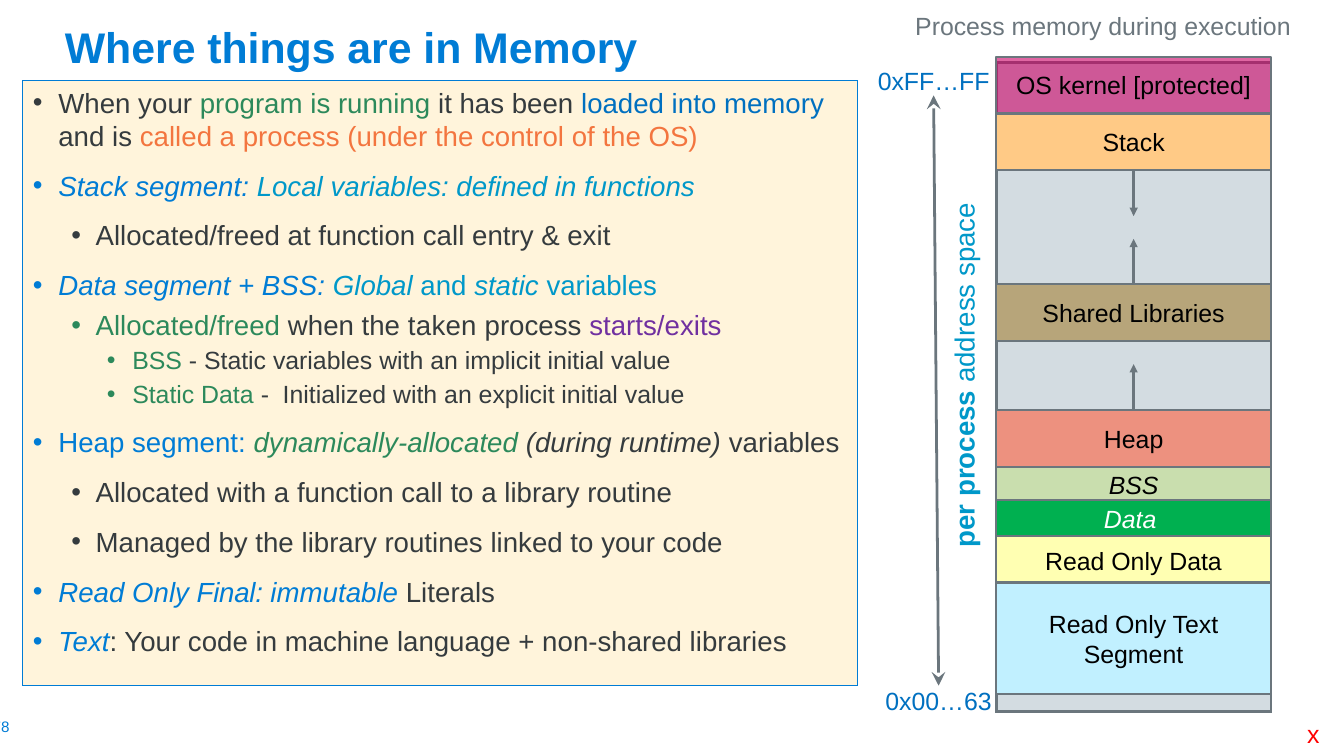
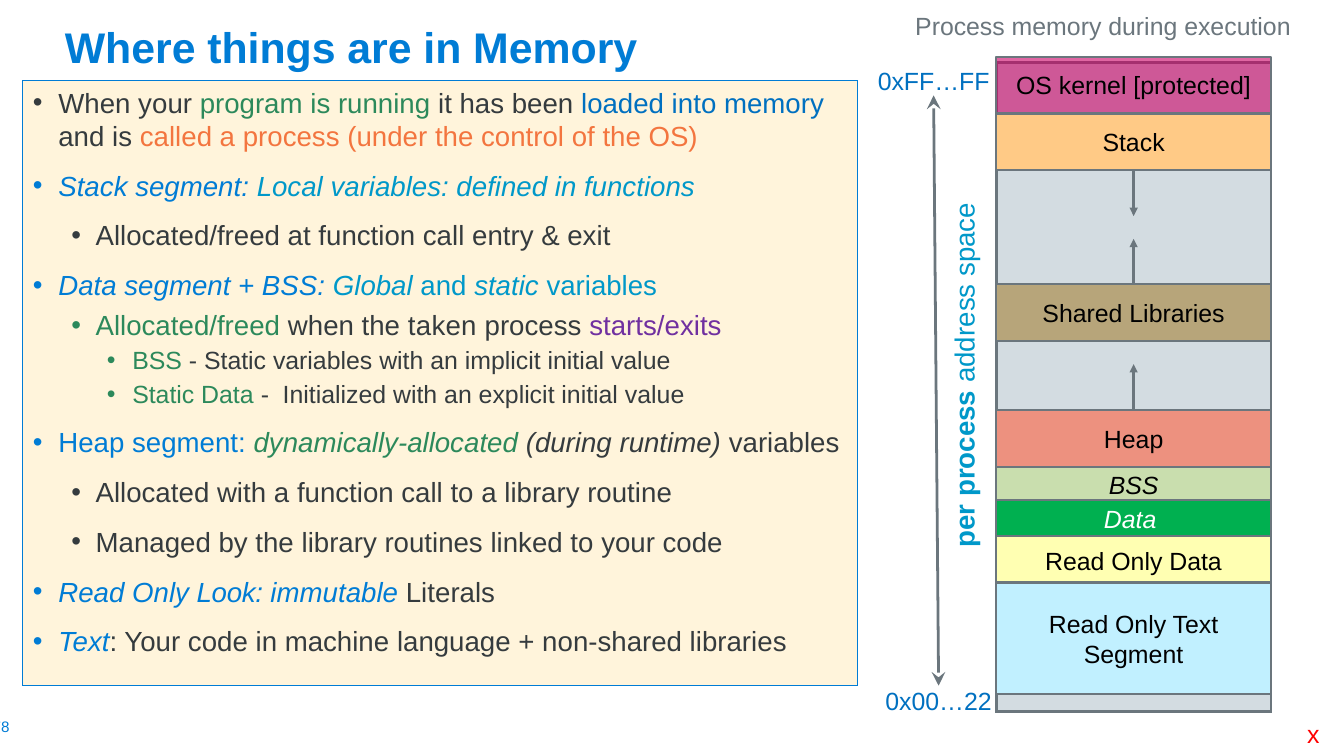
Final: Final -> Look
0x00…63: 0x00…63 -> 0x00…22
